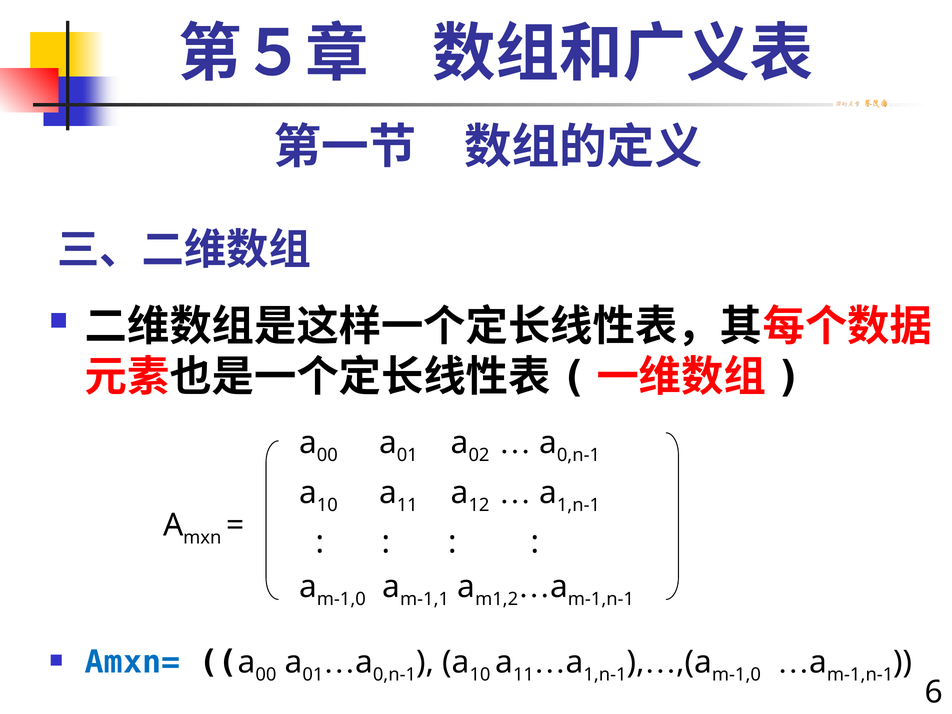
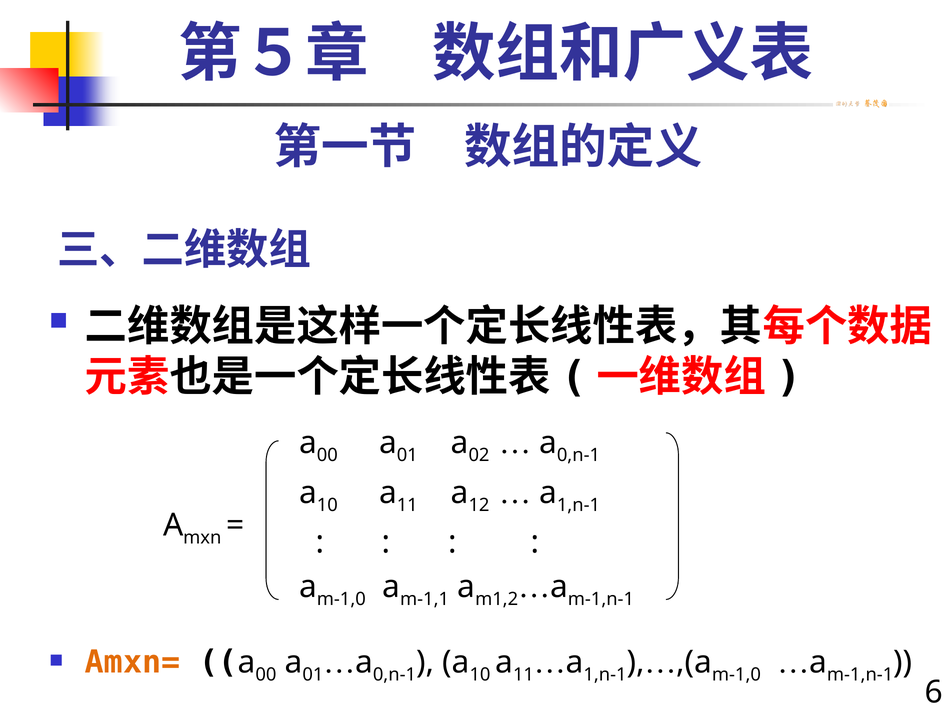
Amxn= colour: blue -> orange
